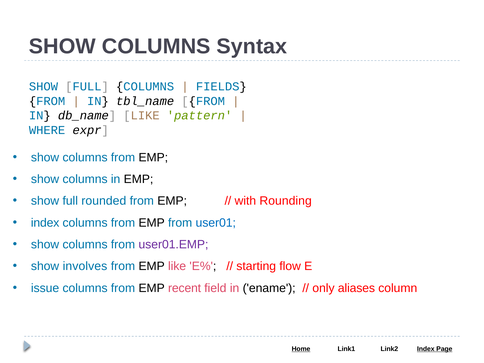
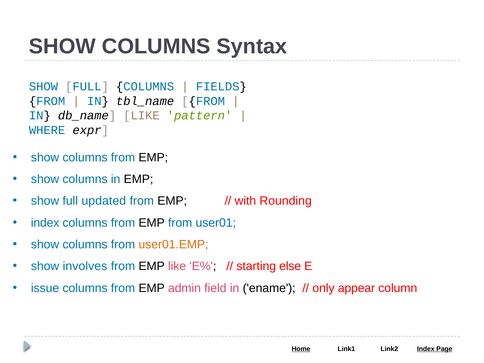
rounded: rounded -> updated
user01.EMP colour: purple -> orange
flow: flow -> else
recent: recent -> admin
aliases: aliases -> appear
